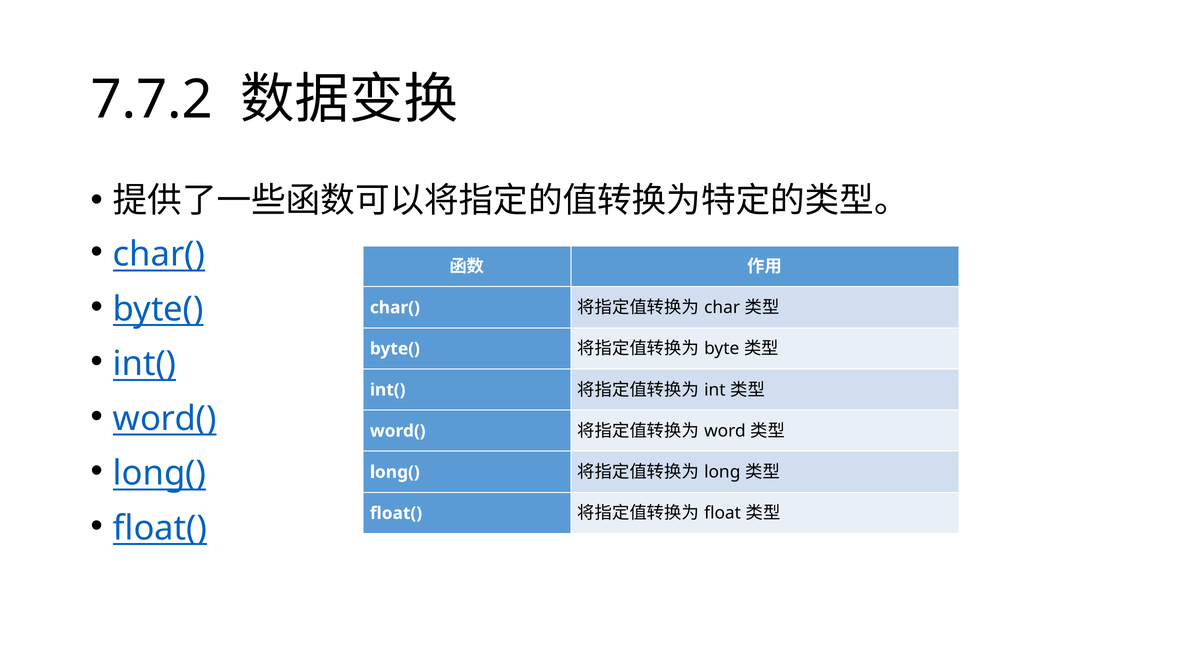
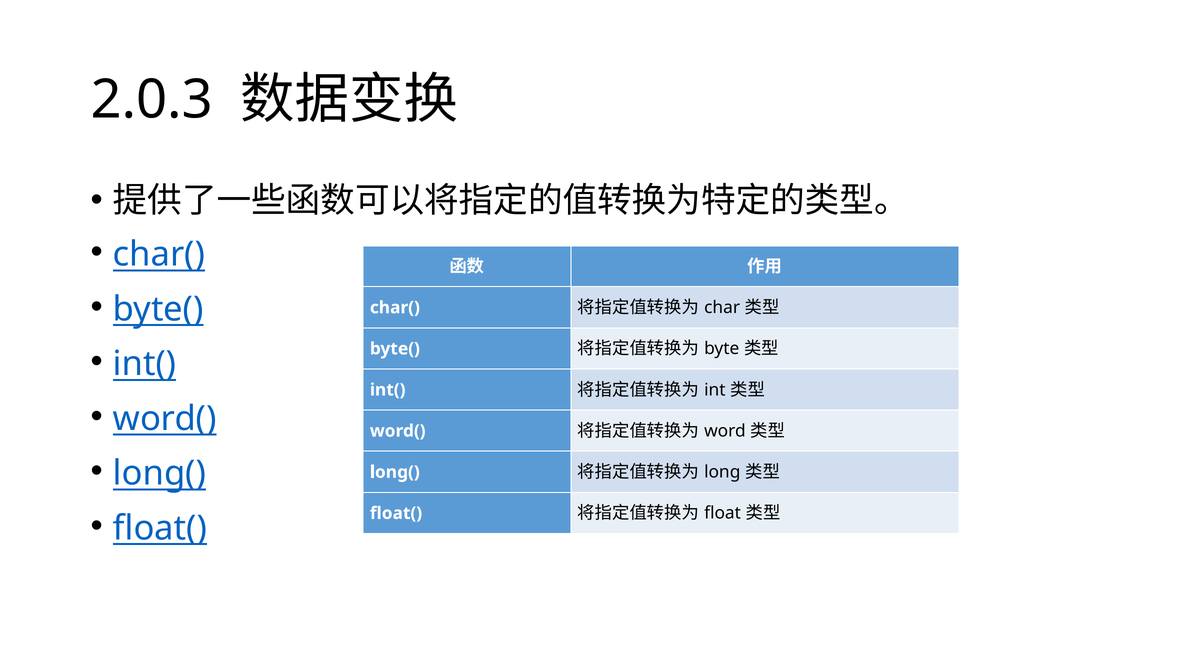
7.7.2: 7.7.2 -> 2.0.3
